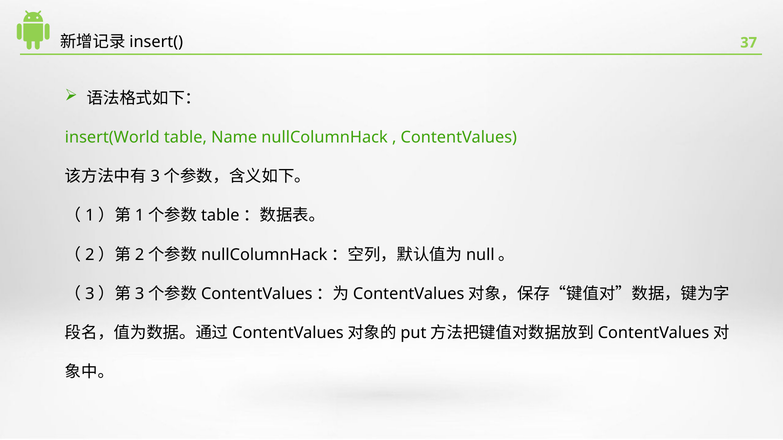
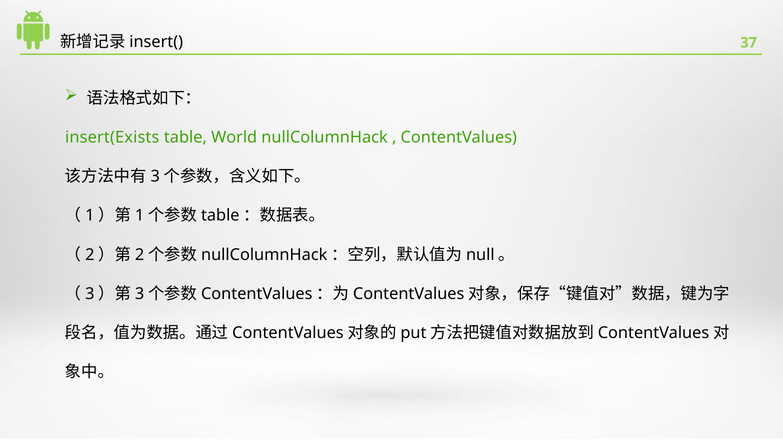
insert(World: insert(World -> insert(Exists
Name: Name -> World
